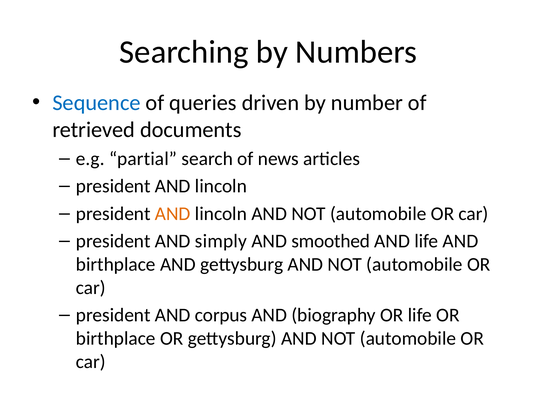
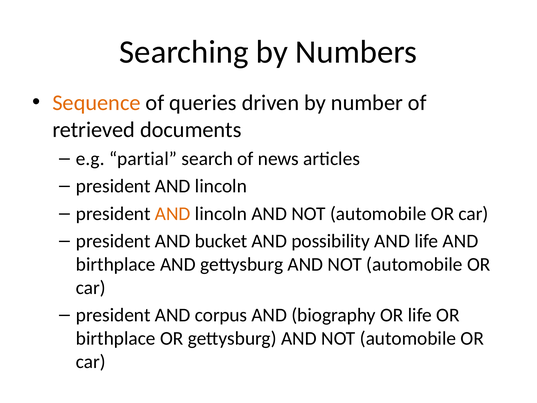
Sequence colour: blue -> orange
simply: simply -> bucket
smoothed: smoothed -> possibility
